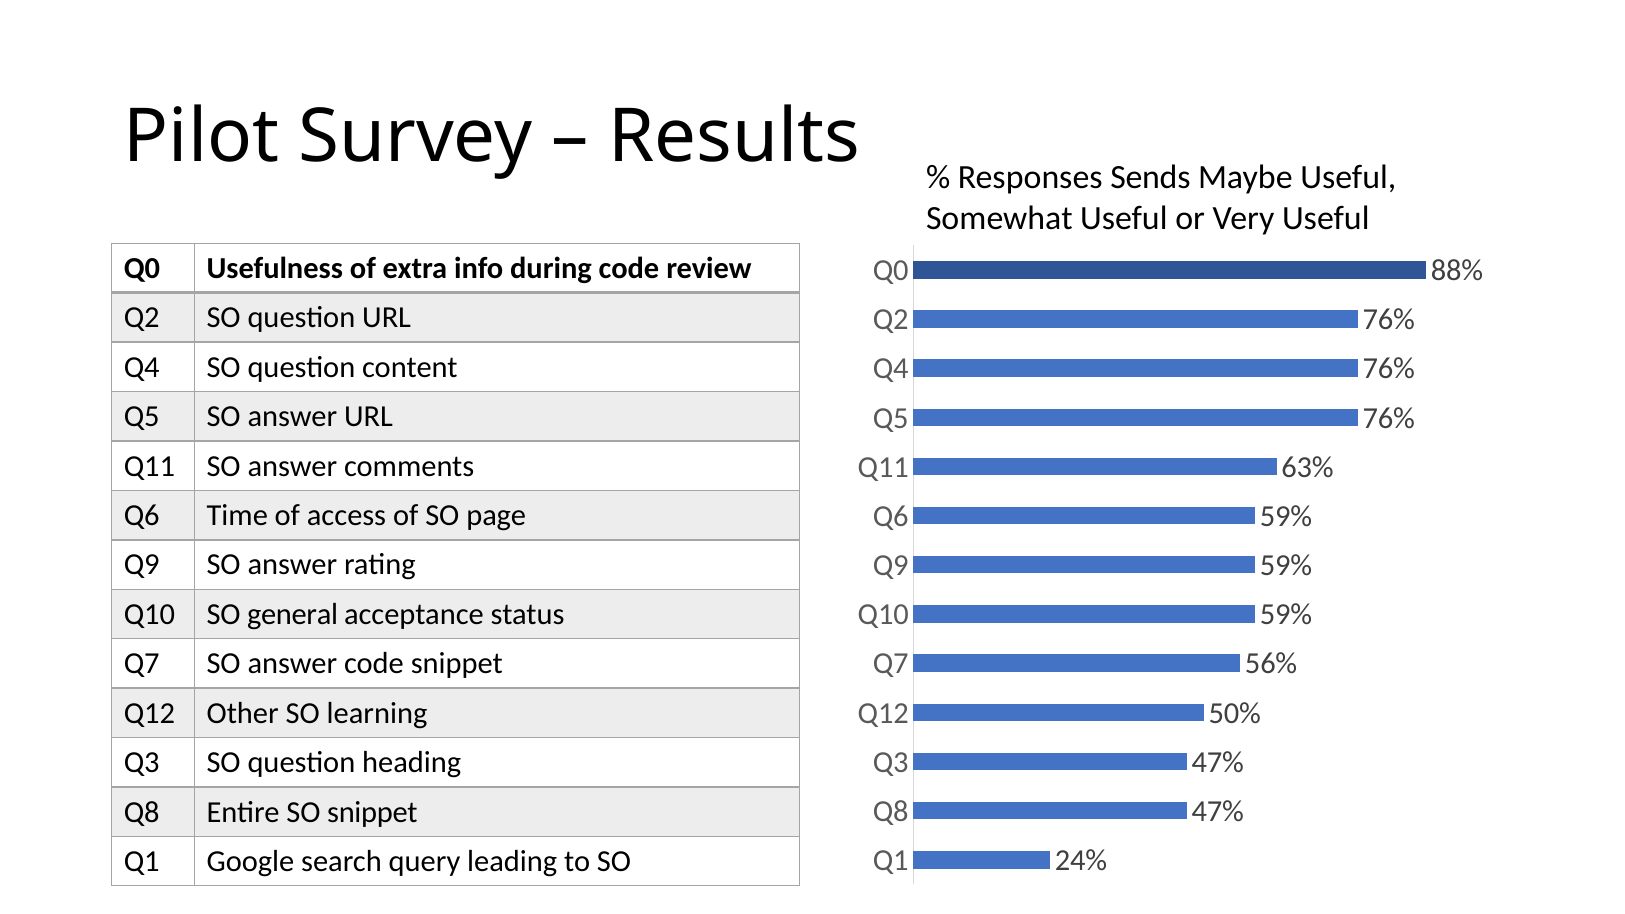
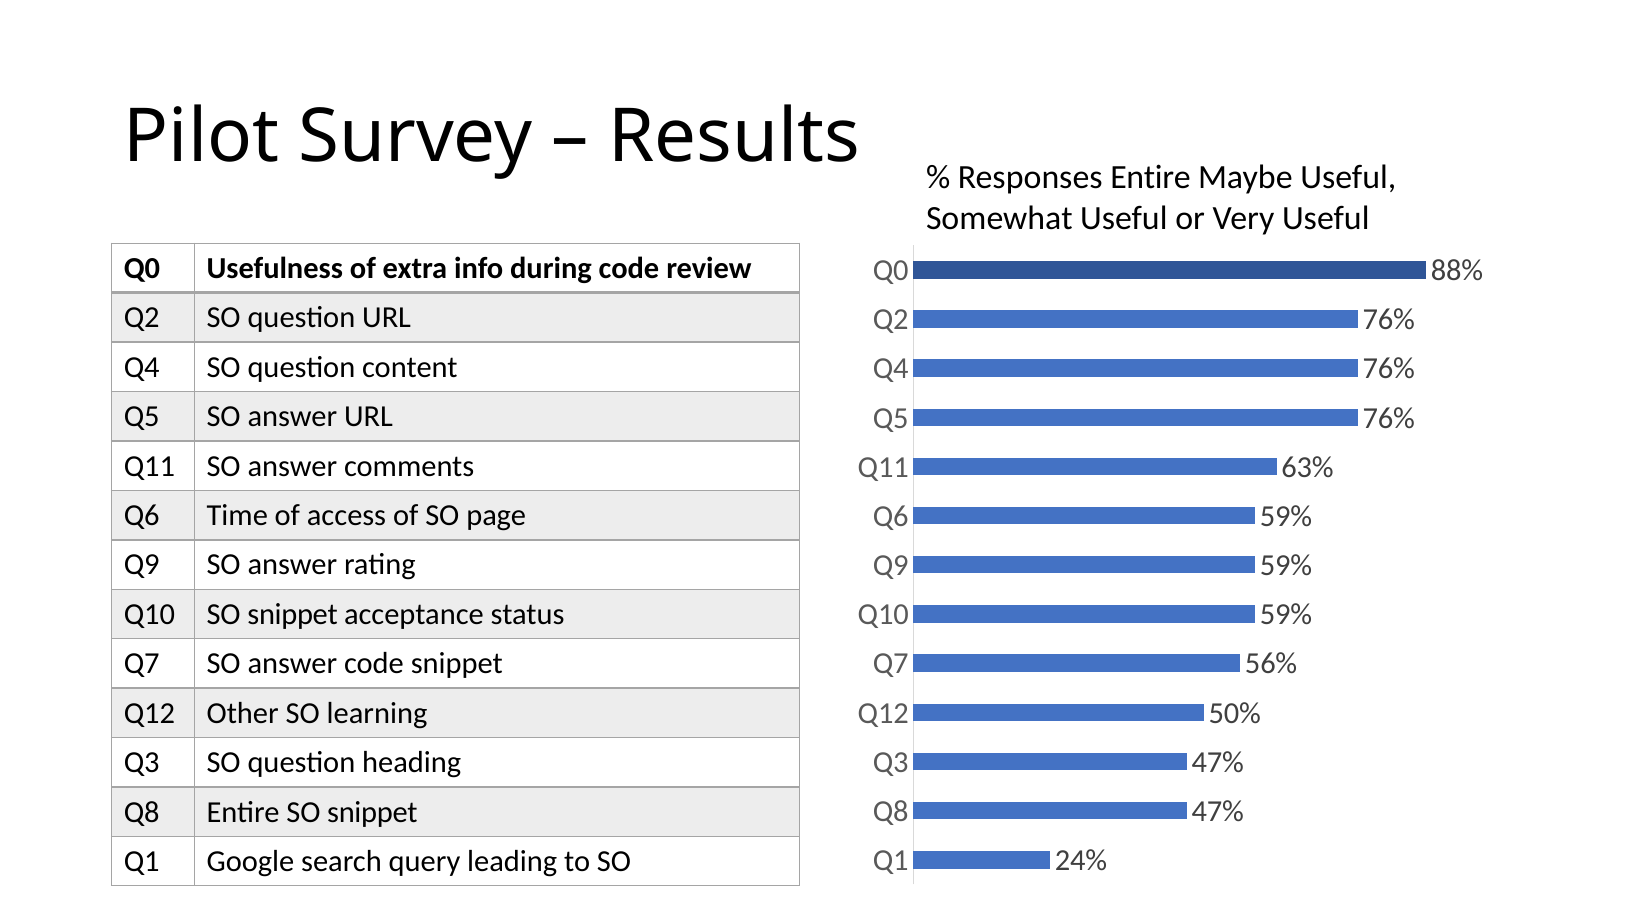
Responses Sends: Sends -> Entire
Q10 SO general: general -> snippet
